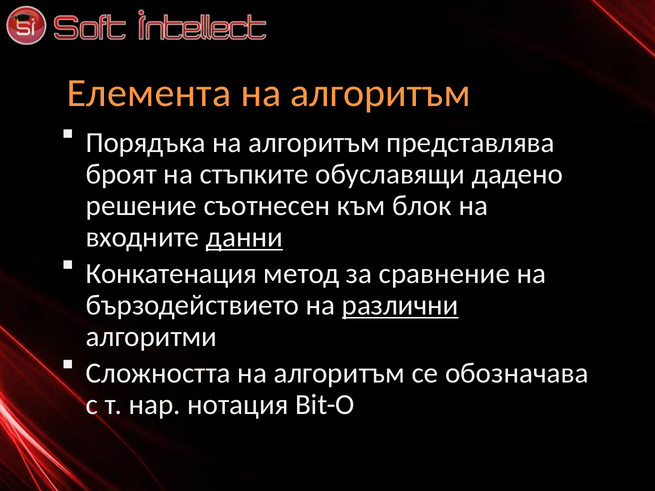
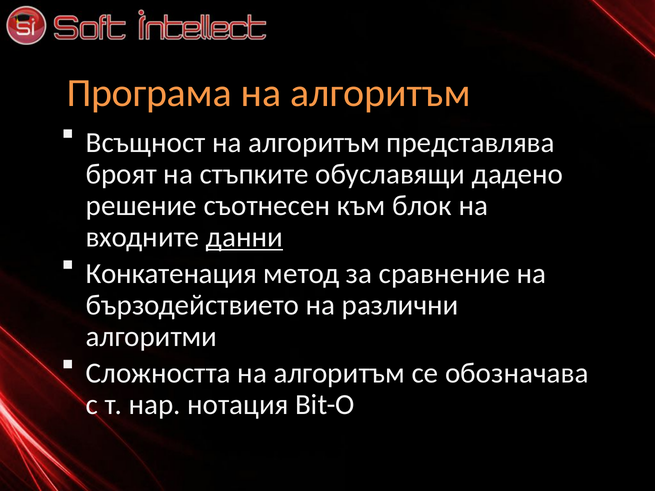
Елемента: Елемента -> Програма
Порядъка: Порядъка -> Всъщност
различни underline: present -> none
